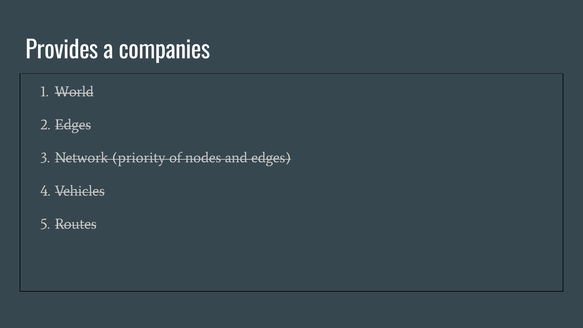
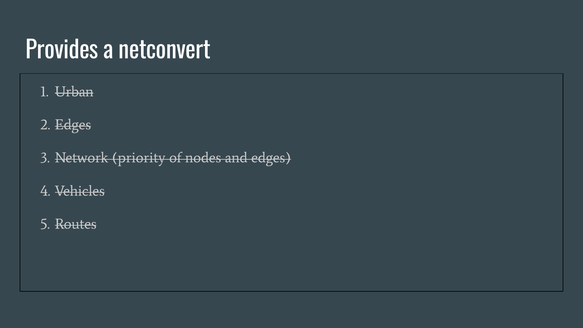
companies: companies -> netconvert
World: World -> Urban
